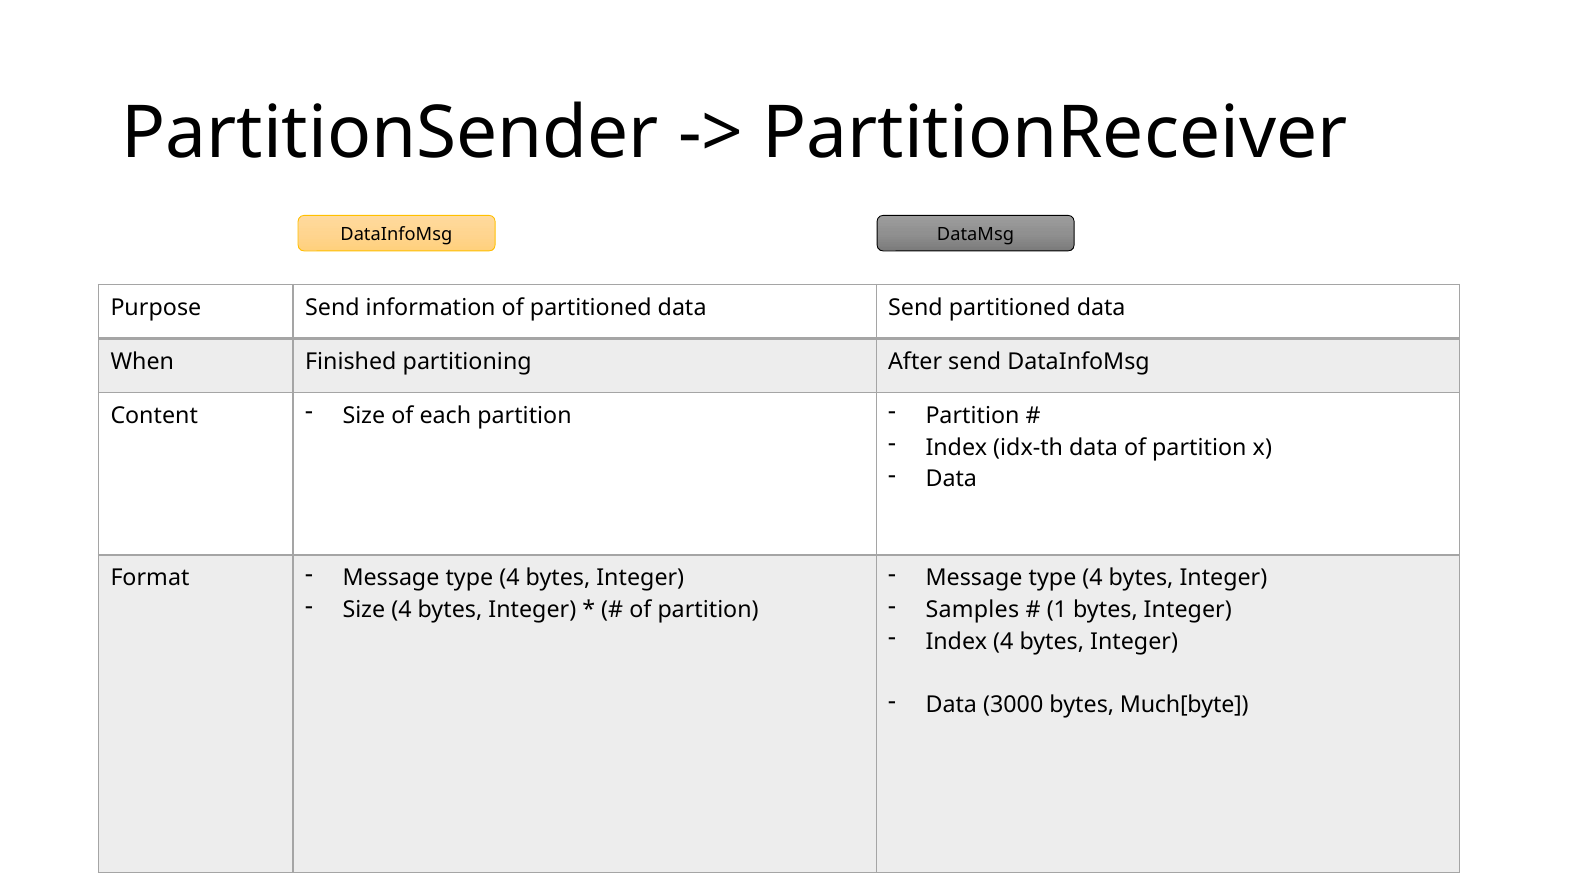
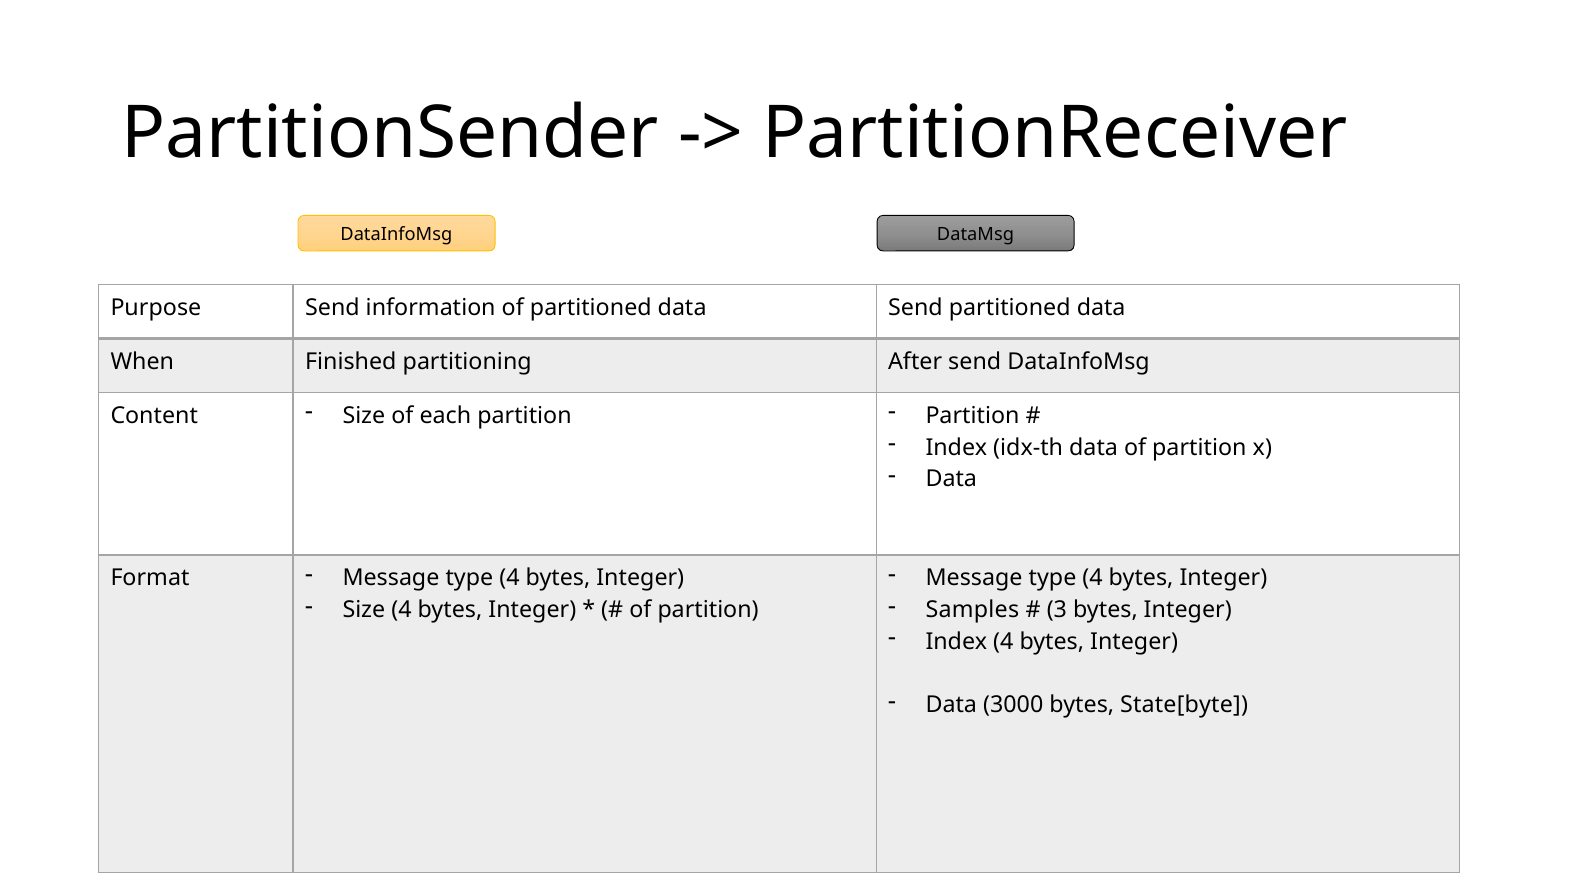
1: 1 -> 3
Much[byte: Much[byte -> State[byte
